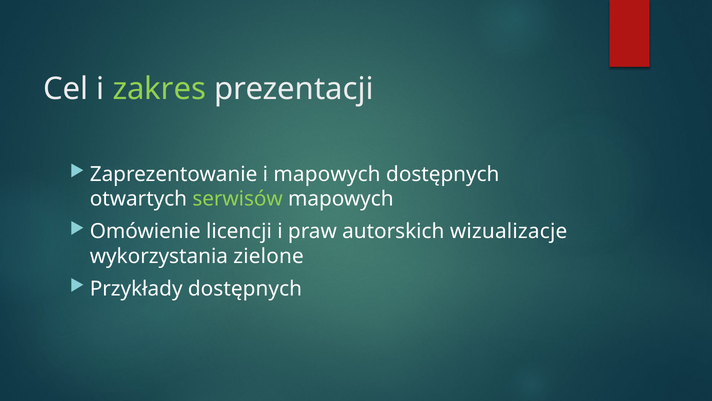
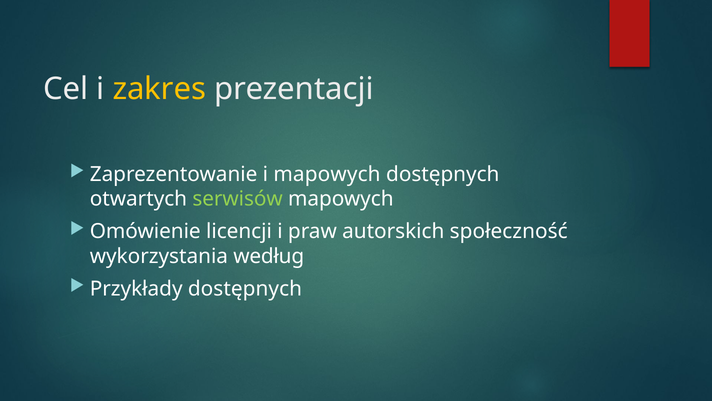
zakres colour: light green -> yellow
wizualizacje: wizualizacje -> społeczność
zielone: zielone -> według
